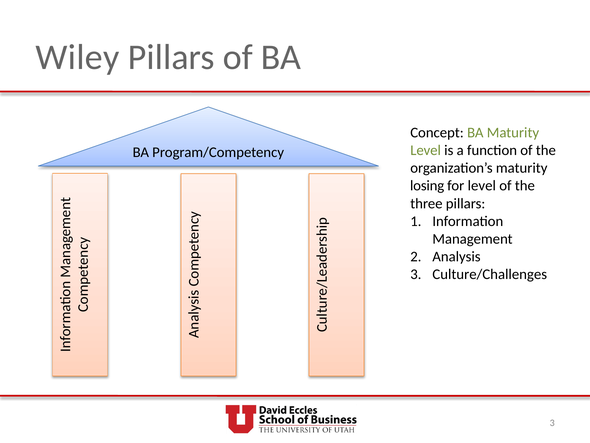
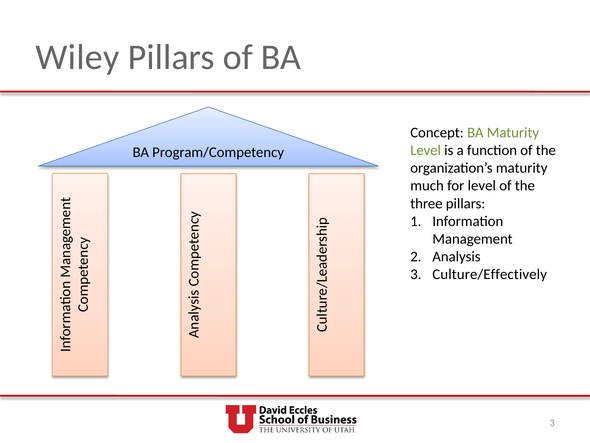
losing: losing -> much
Culture/Challenges: Culture/Challenges -> Culture/Effectively
